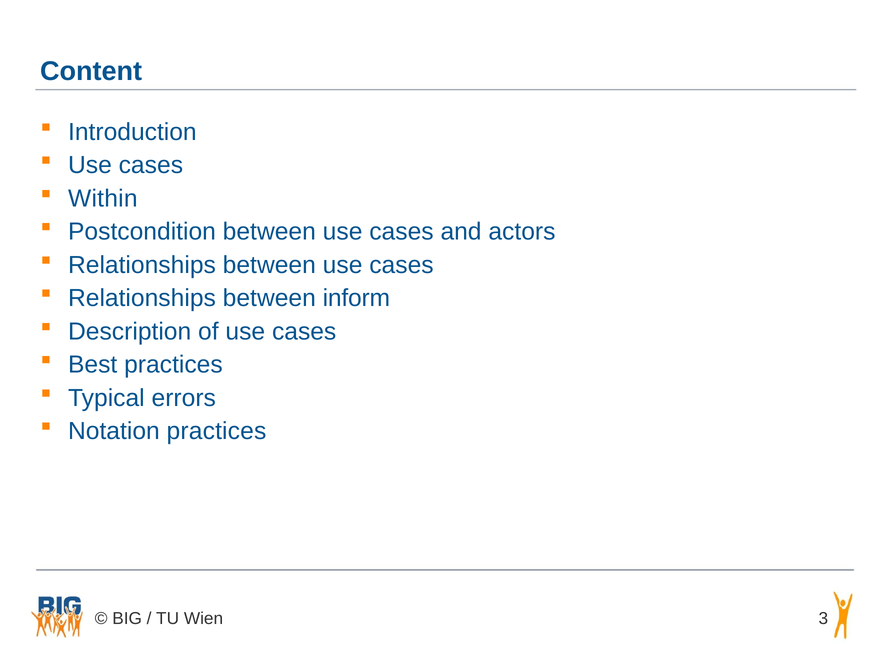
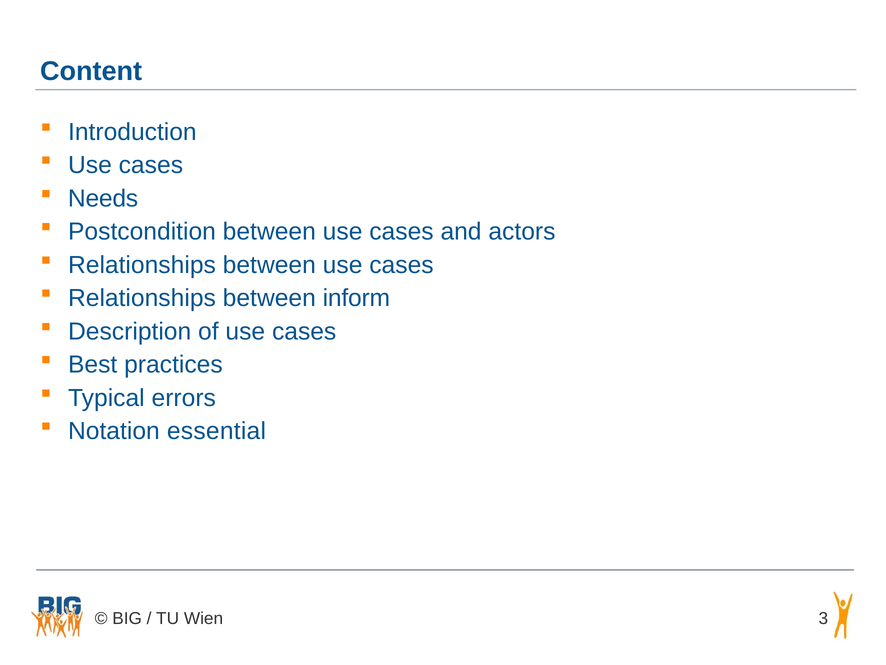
Within: Within -> Needs
Notation practices: practices -> essential
